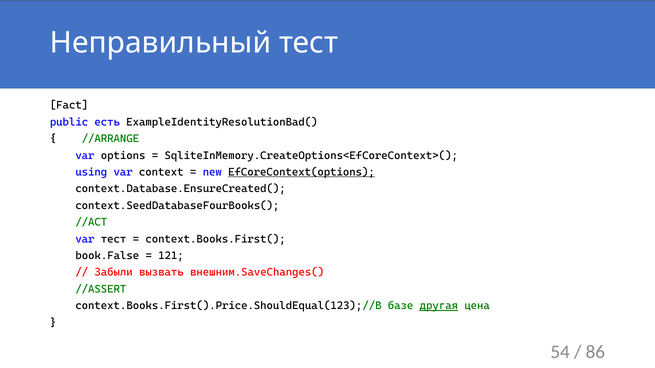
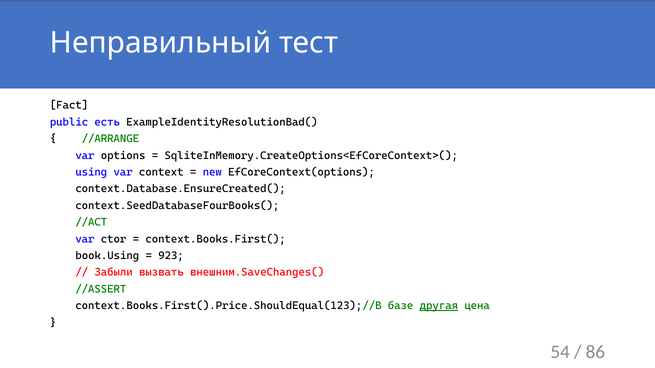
EfCoreContext(options underline: present -> none
var тест: тест -> ctor
book.False: book.False -> book.Using
121: 121 -> 923
